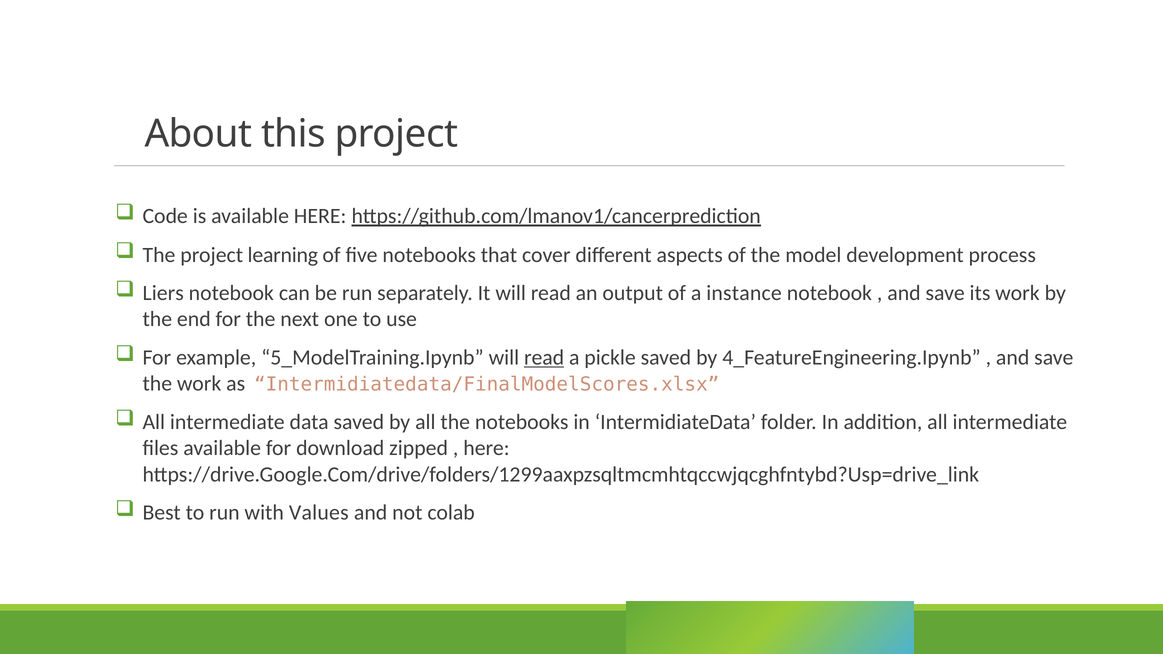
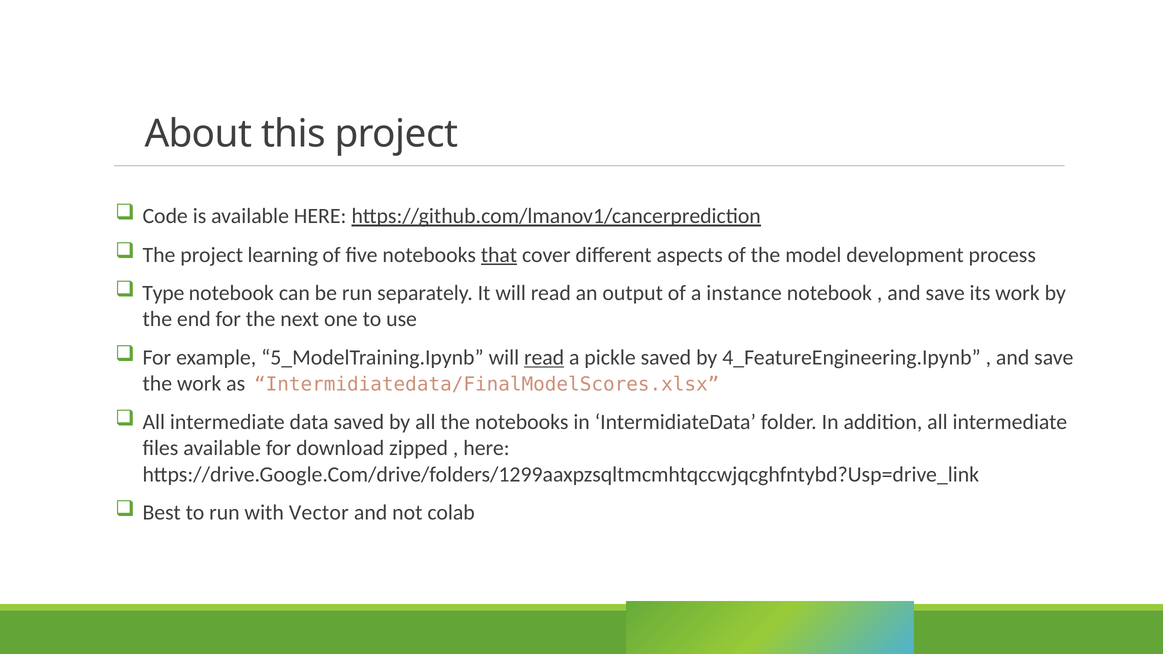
that underline: none -> present
Liers: Liers -> Type
Values: Values -> Vector
